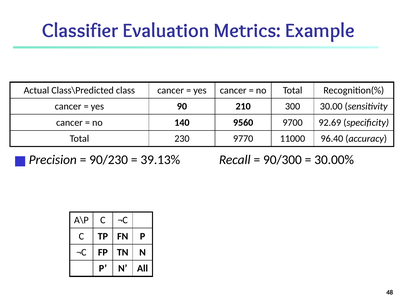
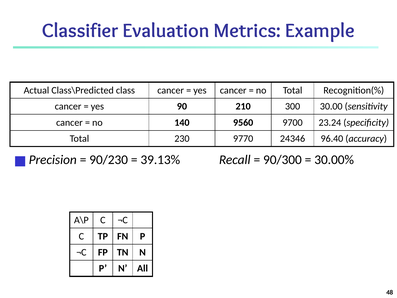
92.69: 92.69 -> 23.24
11000: 11000 -> 24346
